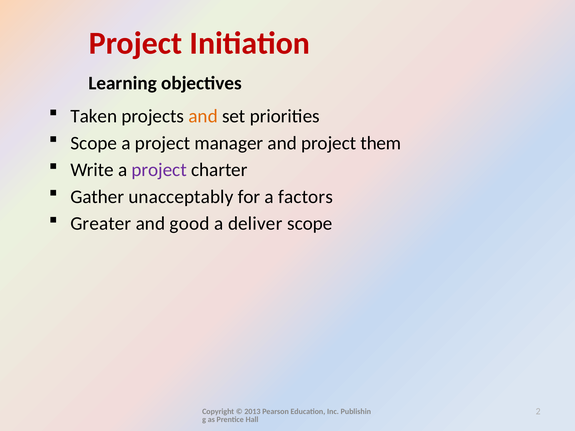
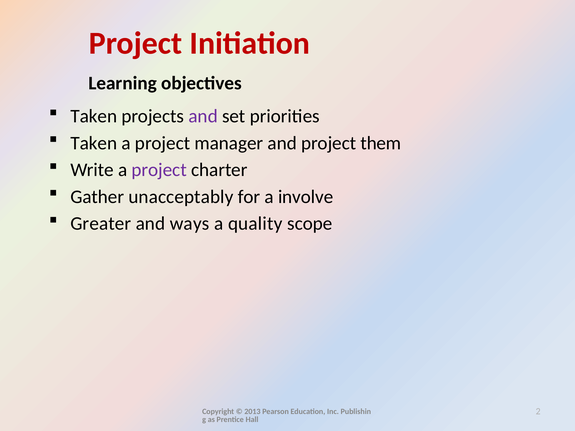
and at (203, 116) colour: orange -> purple
Scope at (94, 143): Scope -> Taken
factors: factors -> involve
good: good -> ways
deliver: deliver -> quality
